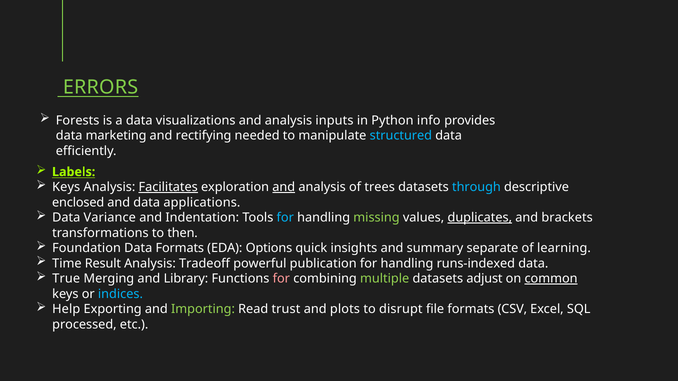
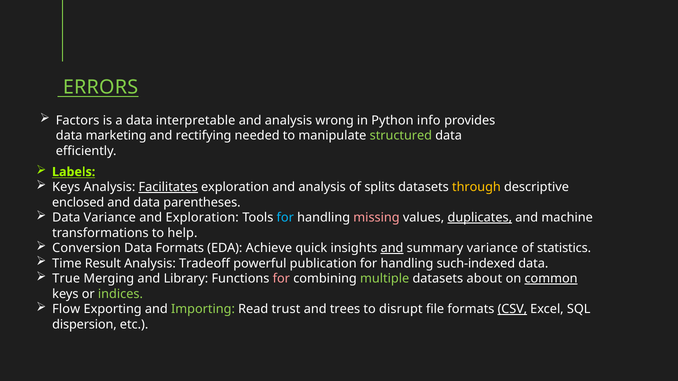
Forests: Forests -> Factors
visualizations: visualizations -> interpretable
inputs: inputs -> wrong
structured colour: light blue -> light green
and at (284, 187) underline: present -> none
trees: trees -> splits
through colour: light blue -> yellow
applications: applications -> parentheses
and Indentation: Indentation -> Exploration
missing colour: light green -> pink
brackets: brackets -> machine
then: then -> help
Foundation: Foundation -> Conversion
Options: Options -> Achieve
and at (392, 248) underline: none -> present
summary separate: separate -> variance
learning: learning -> statistics
runs-indexed: runs-indexed -> such-indexed
adjust: adjust -> about
indices colour: light blue -> light green
Help: Help -> Flow
plots: plots -> trees
CSV underline: none -> present
processed: processed -> dispersion
